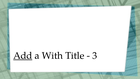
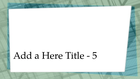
Add underline: present -> none
With: With -> Here
3: 3 -> 5
